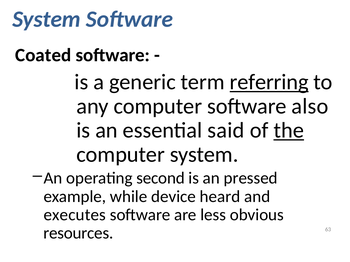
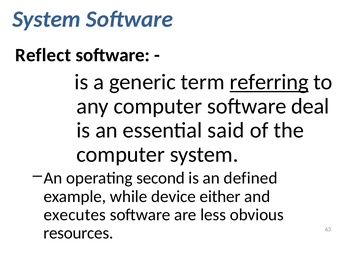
Coated: Coated -> Reflect
also: also -> deal
the underline: present -> none
pressed: pressed -> defined
heard: heard -> either
